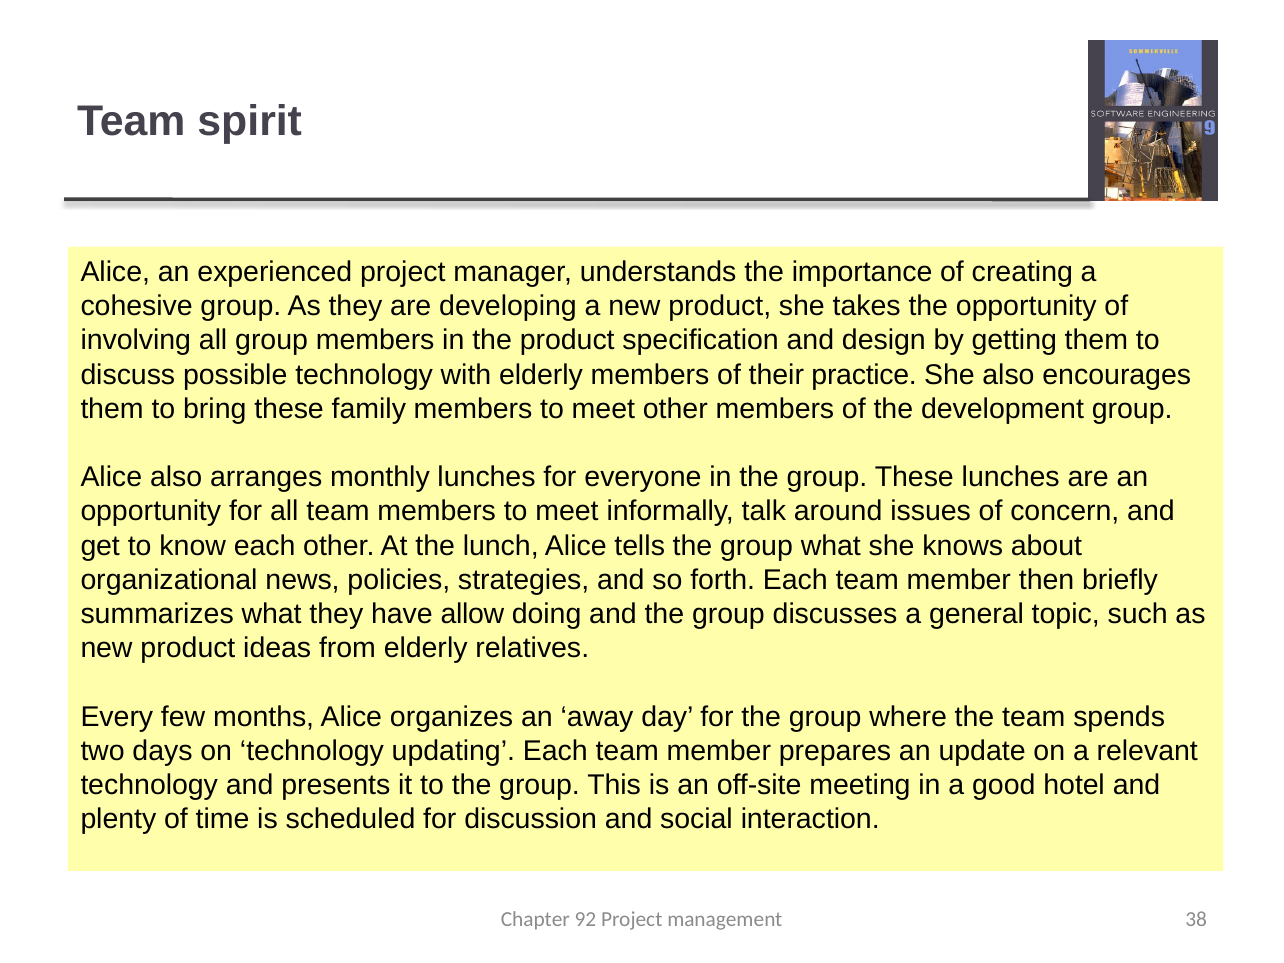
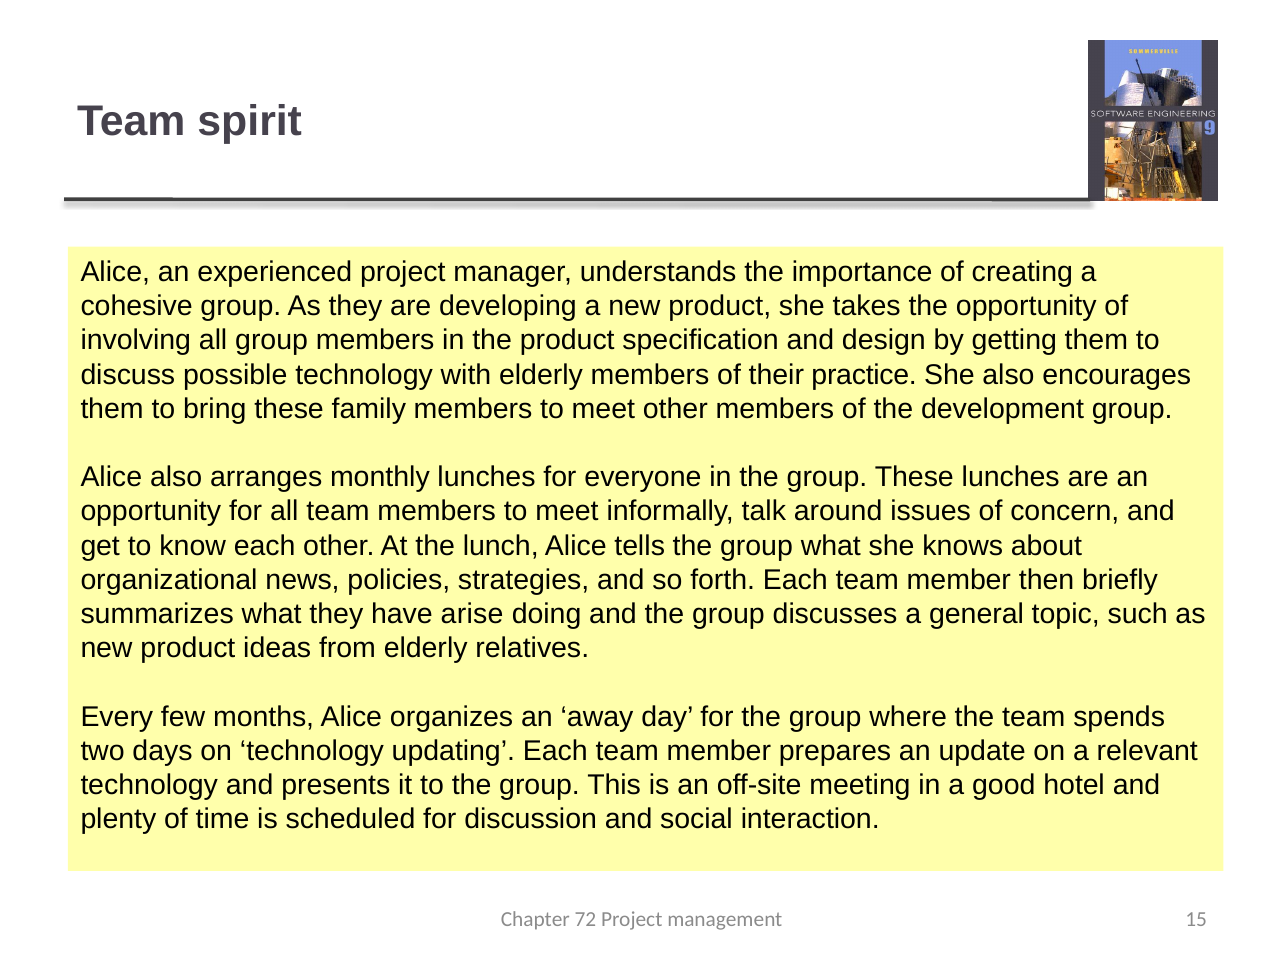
allow: allow -> arise
92: 92 -> 72
38: 38 -> 15
